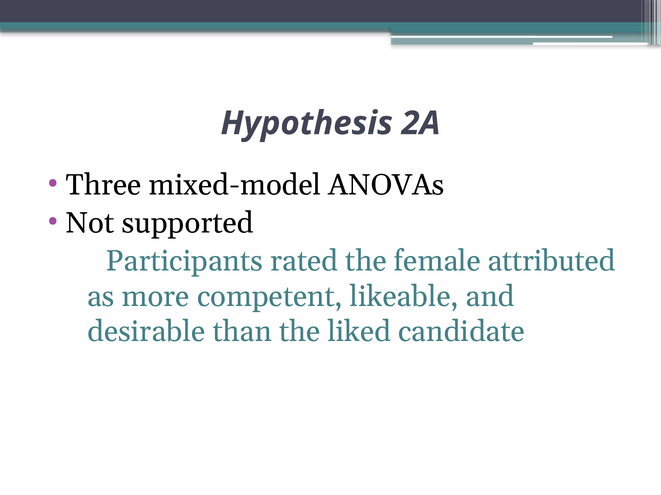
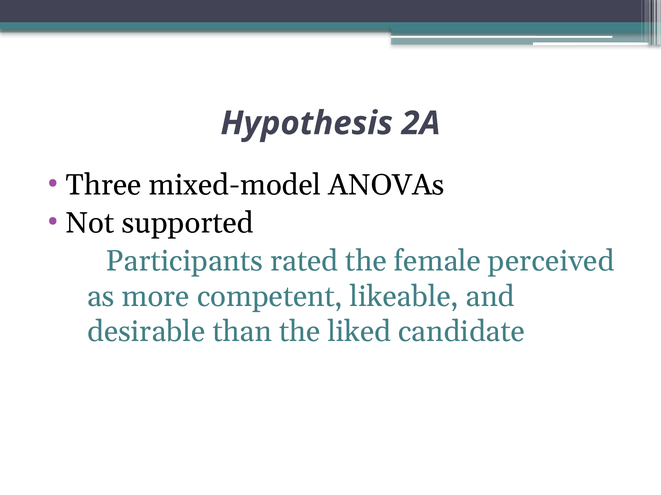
attributed: attributed -> perceived
